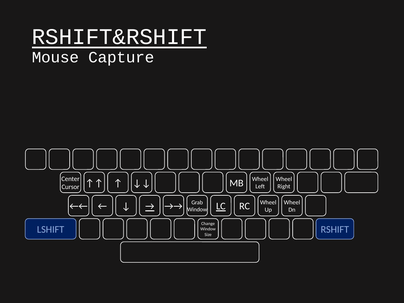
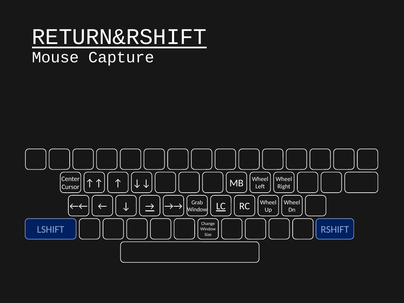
RSHIFT&RSHIFT: RSHIFT&RSHIFT -> RETURN&RSHIFT
